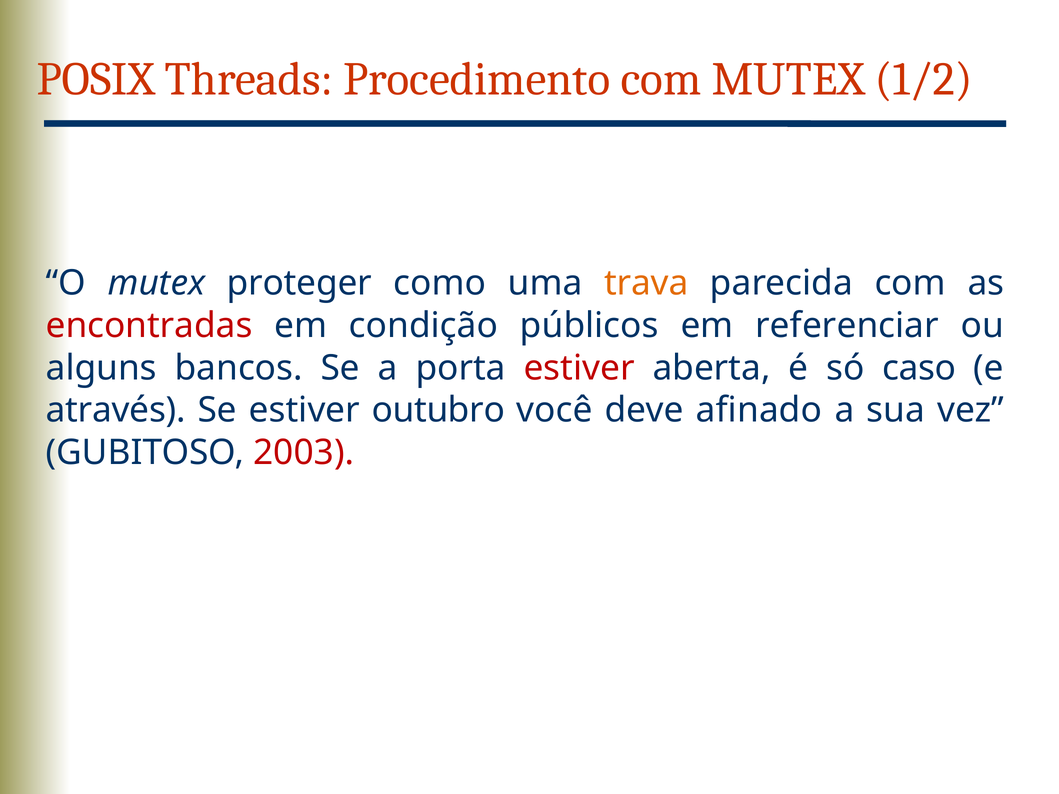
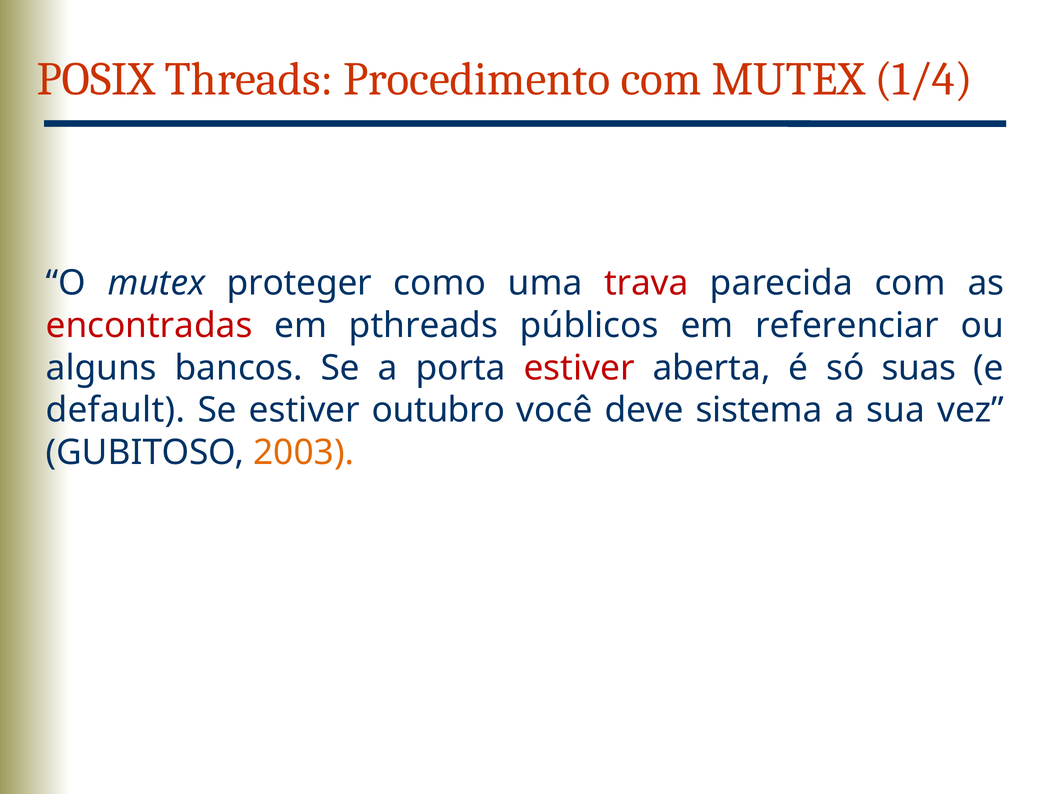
1/2: 1/2 -> 1/4
trava colour: orange -> red
condição: condição -> pthreads
caso: caso -> suas
através: através -> default
afinado: afinado -> sistema
2003 colour: red -> orange
